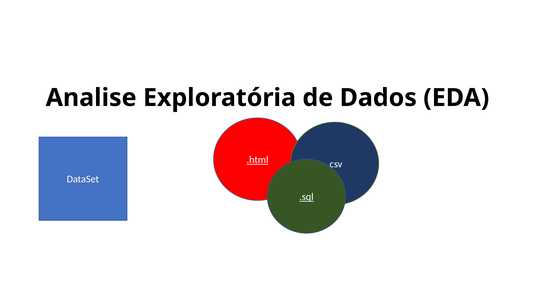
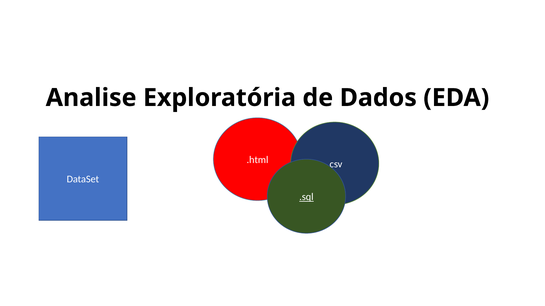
.html underline: present -> none
